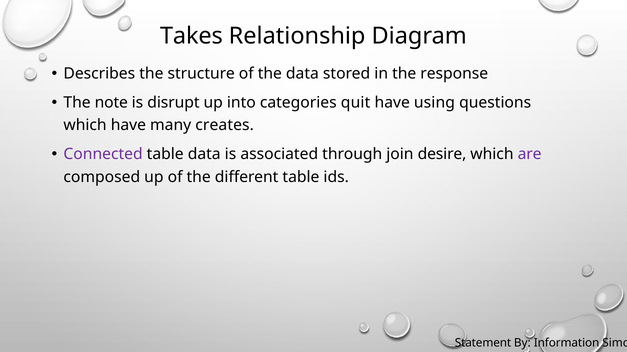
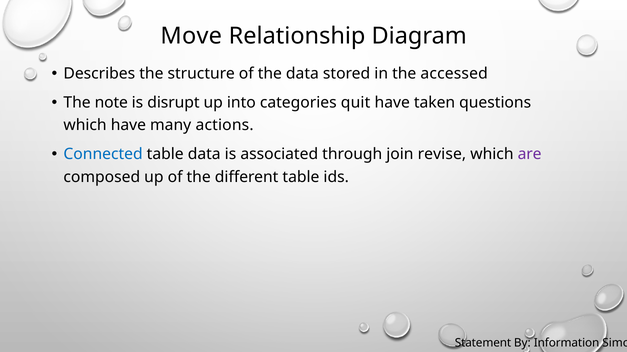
Takes: Takes -> Move
response: response -> accessed
using: using -> taken
creates: creates -> actions
Connected colour: purple -> blue
desire: desire -> revise
